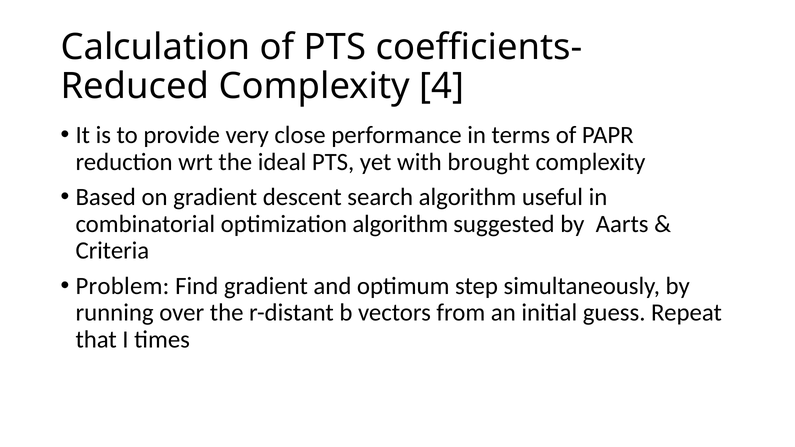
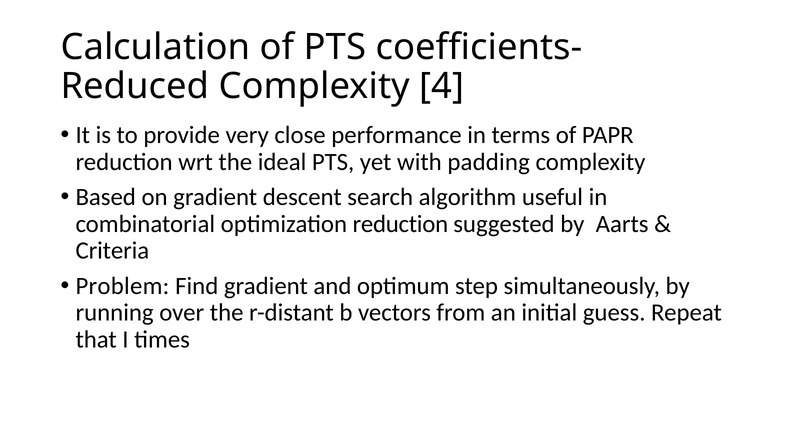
brought: brought -> padding
optimization algorithm: algorithm -> reduction
